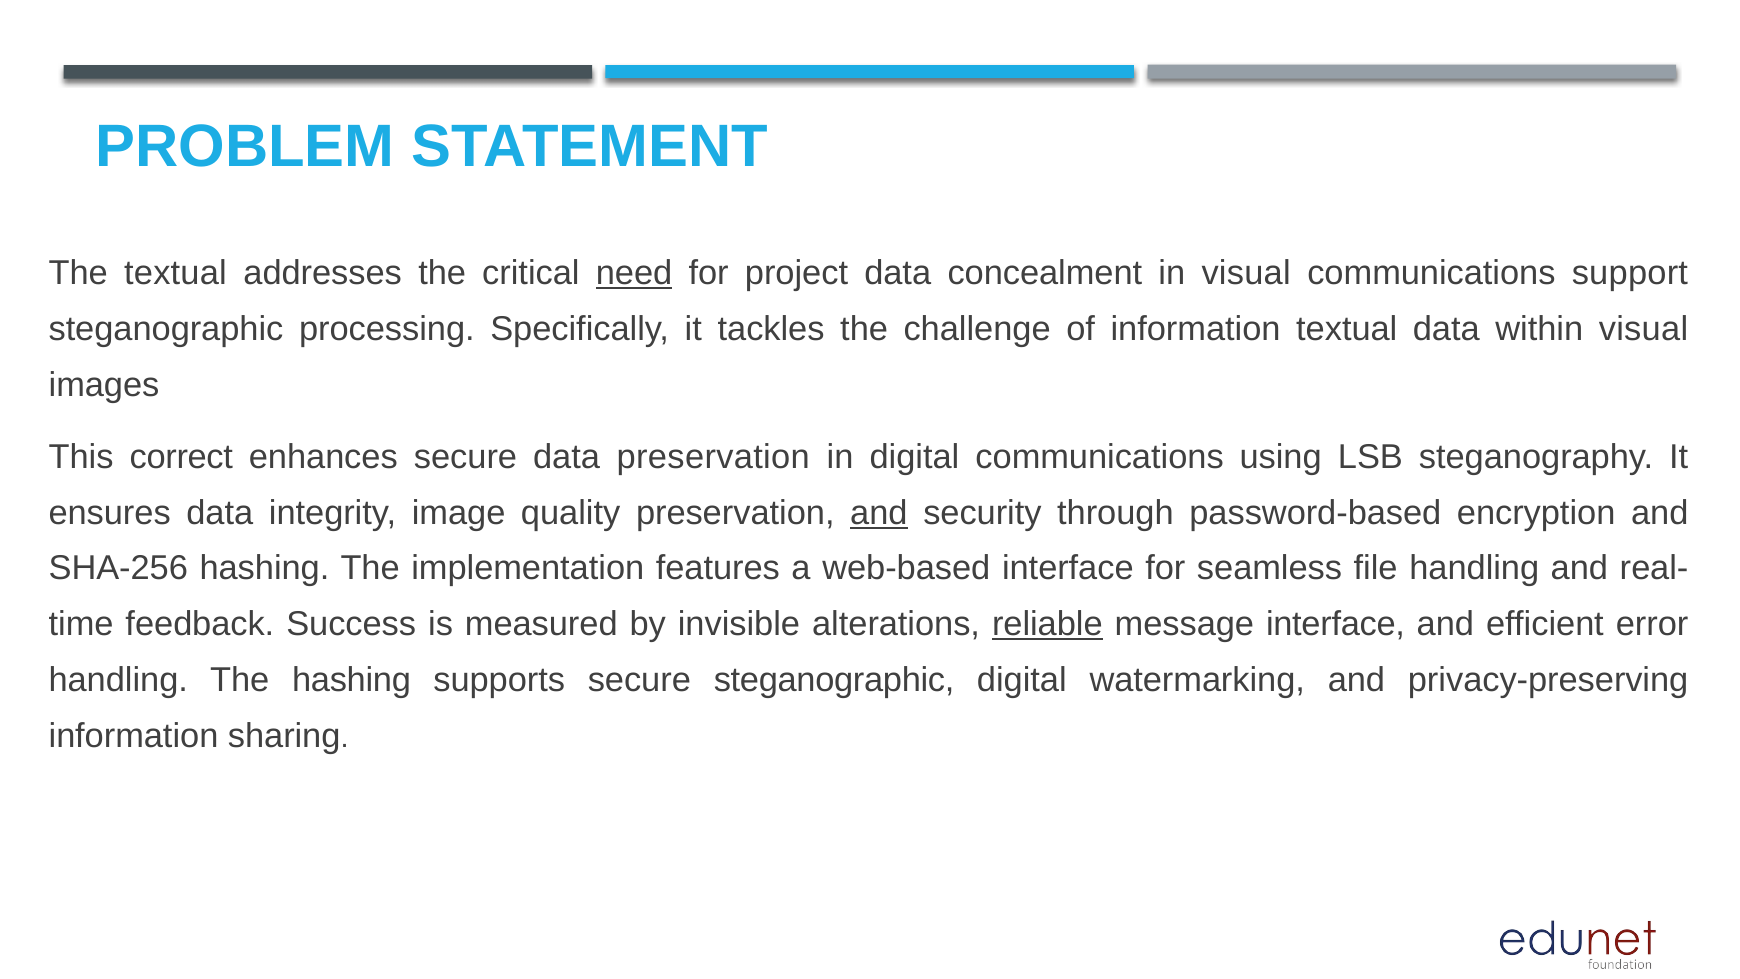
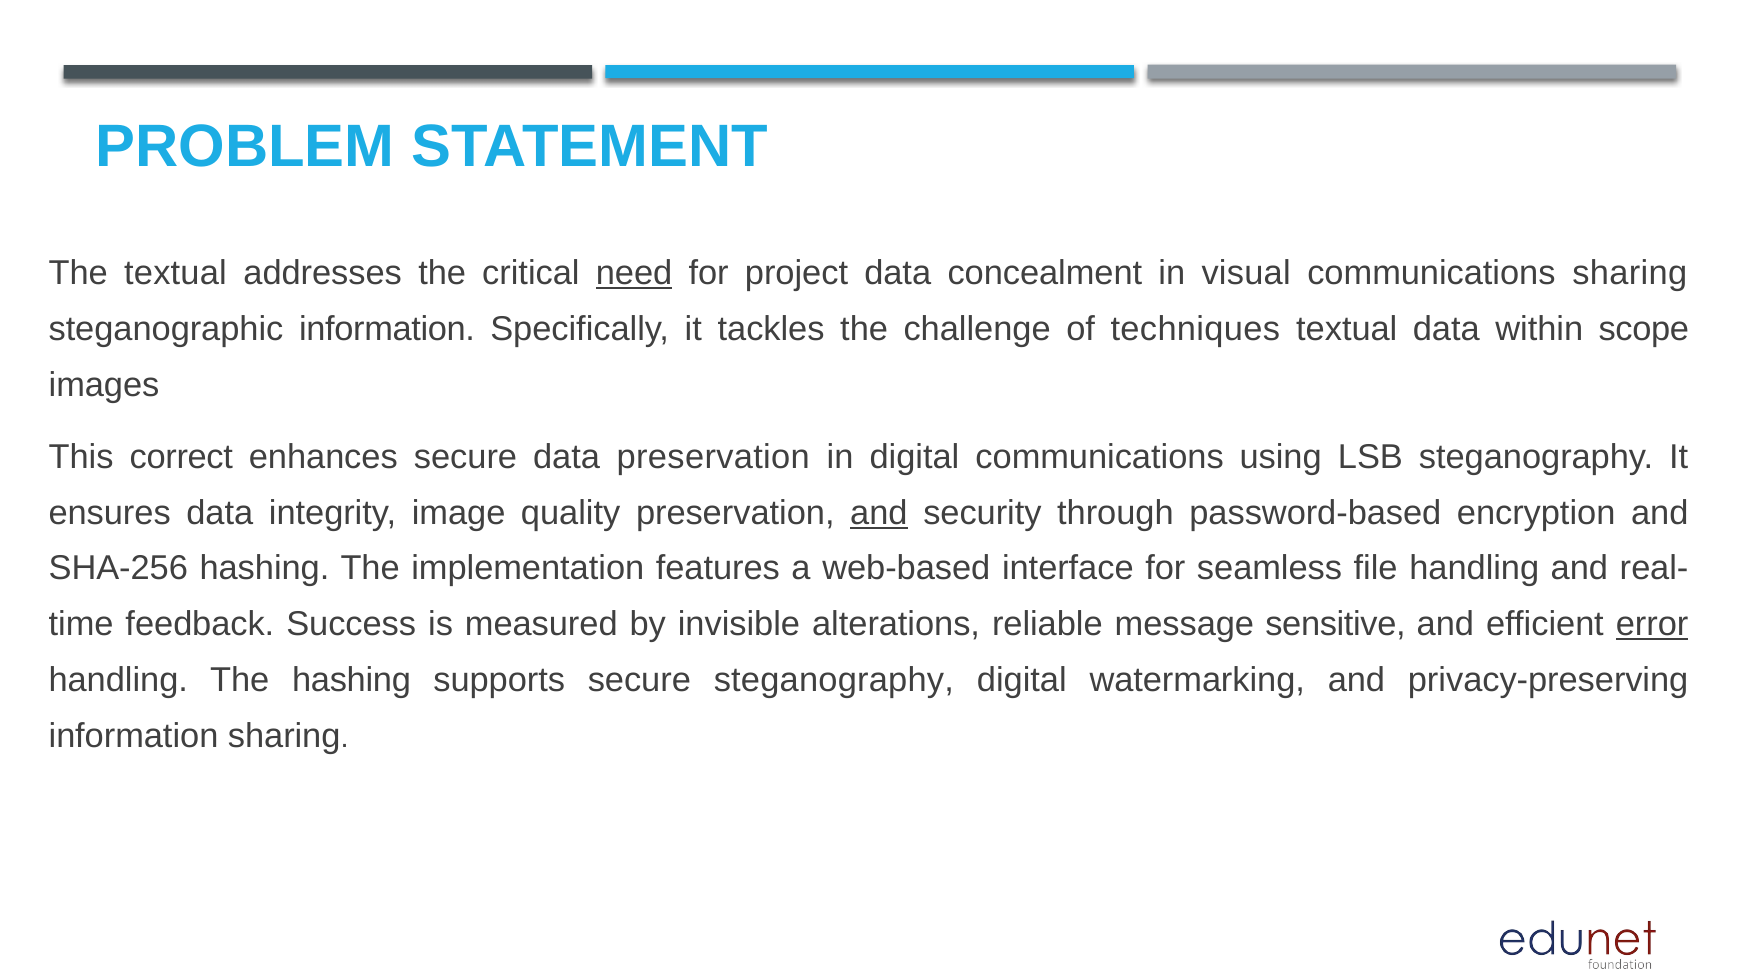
communications support: support -> sharing
steganographic processing: processing -> information
of information: information -> techniques
within visual: visual -> scope
reliable underline: present -> none
message interface: interface -> sensitive
error underline: none -> present
secure steganographic: steganographic -> steganography
